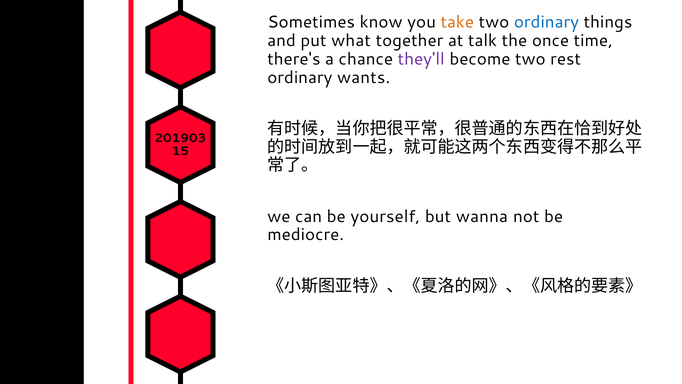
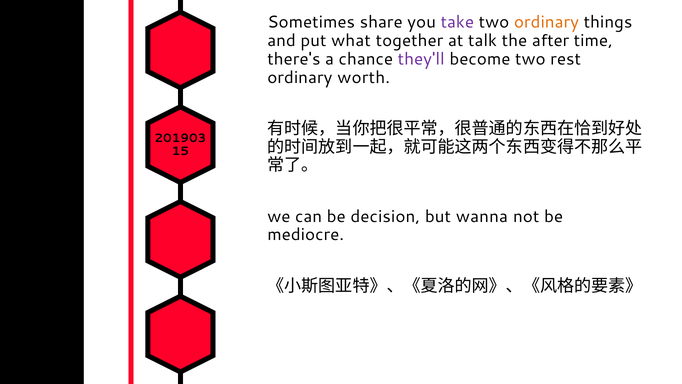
know: know -> share
take colour: orange -> purple
ordinary at (546, 22) colour: blue -> orange
once: once -> after
wants: wants -> worth
yourself: yourself -> decision
